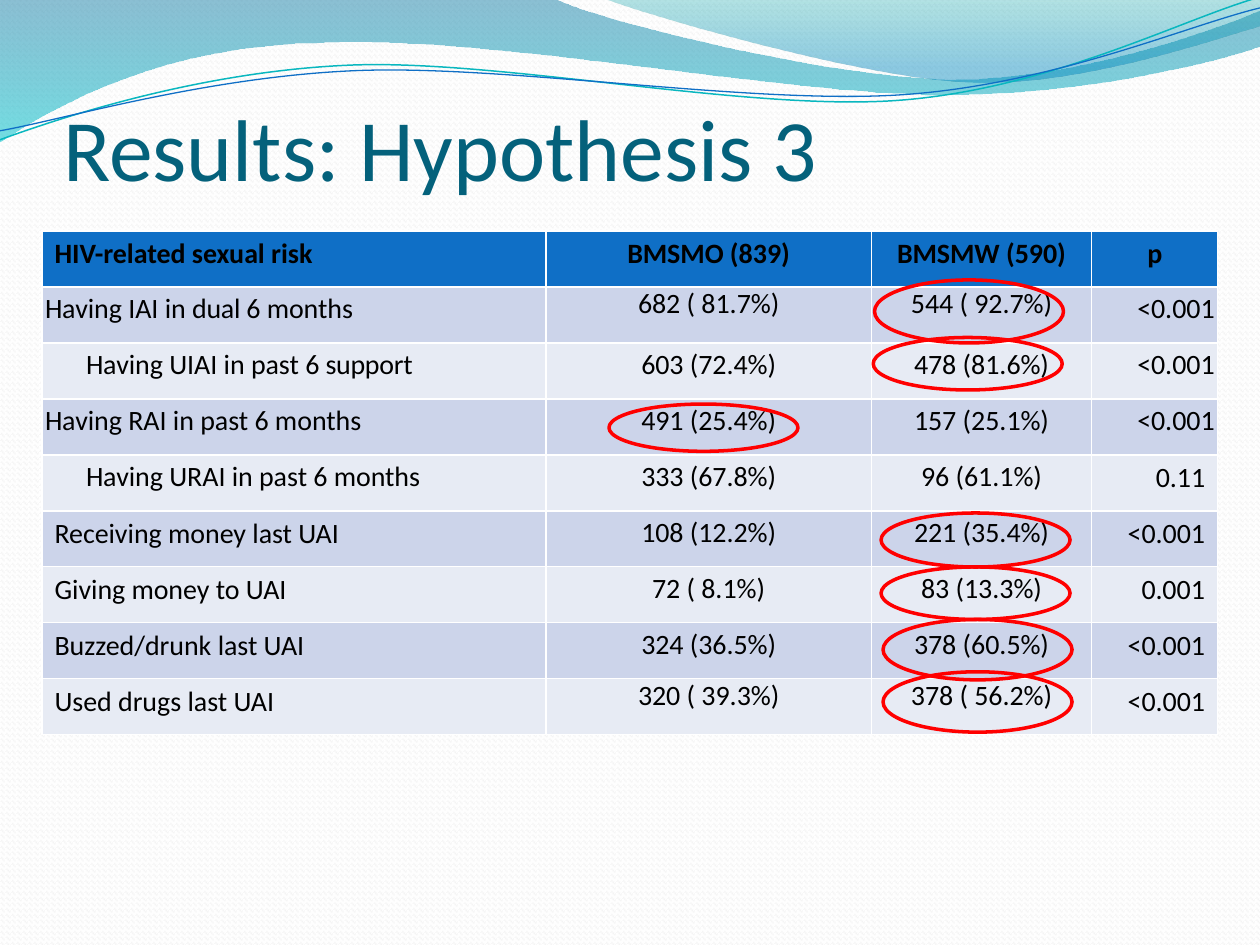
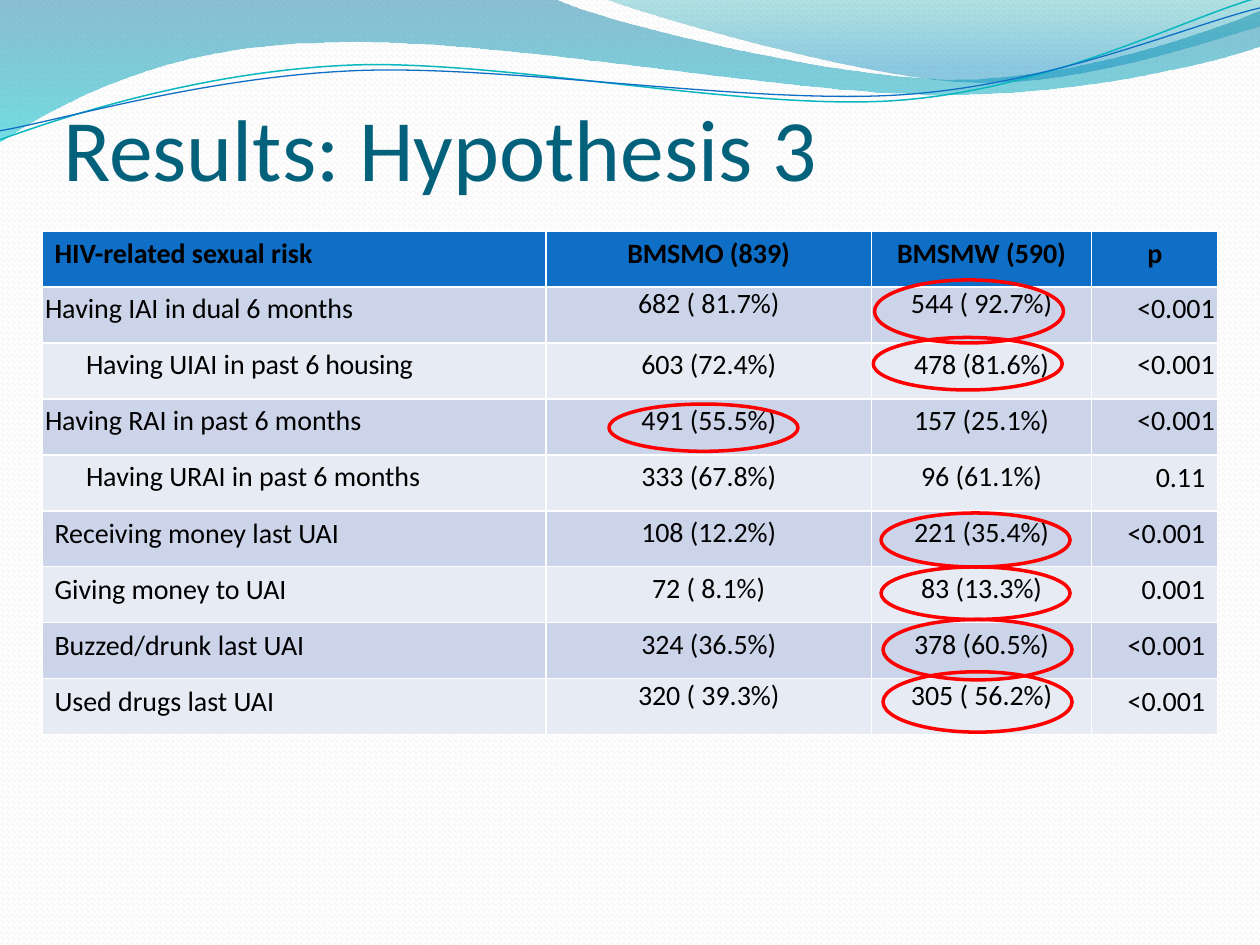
support: support -> housing
25.4%: 25.4% -> 55.5%
39.3% 378: 378 -> 305
